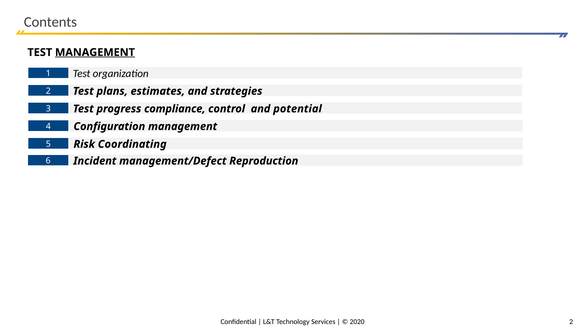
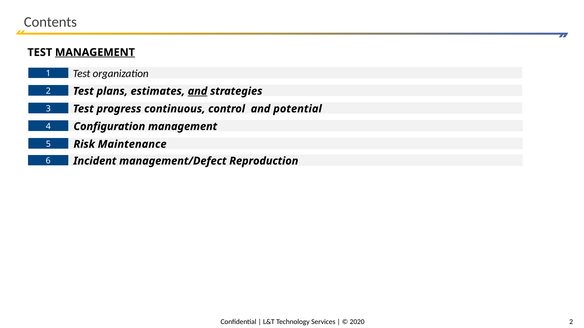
and at (198, 91) underline: none -> present
compliance: compliance -> continuous
Coordinating: Coordinating -> Maintenance
